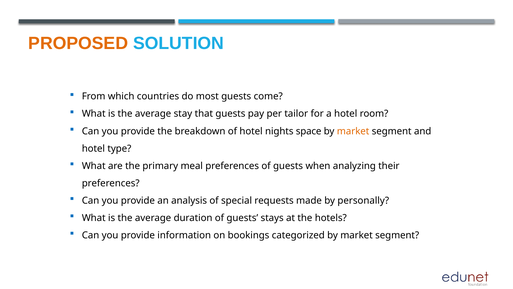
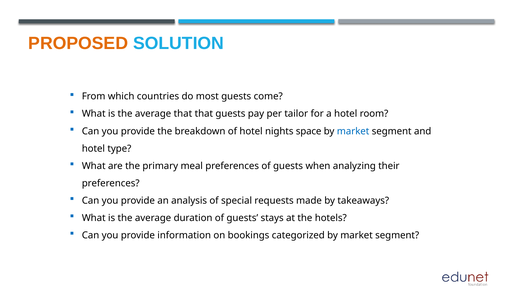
average stay: stay -> that
market at (353, 131) colour: orange -> blue
personally: personally -> takeaways
